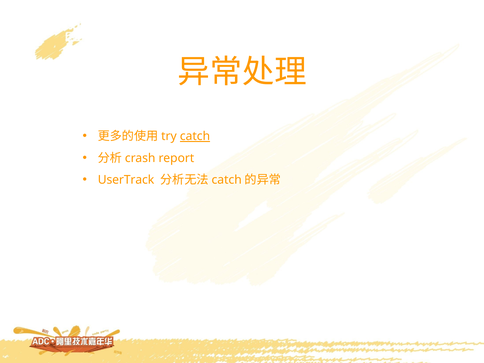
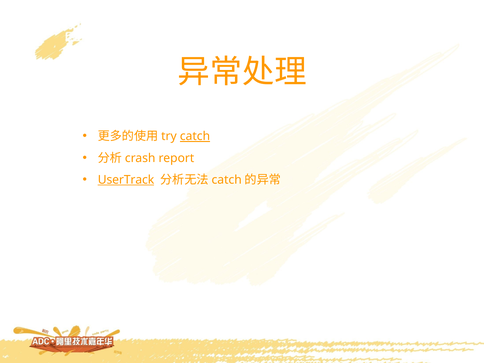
UserTrack underline: none -> present
